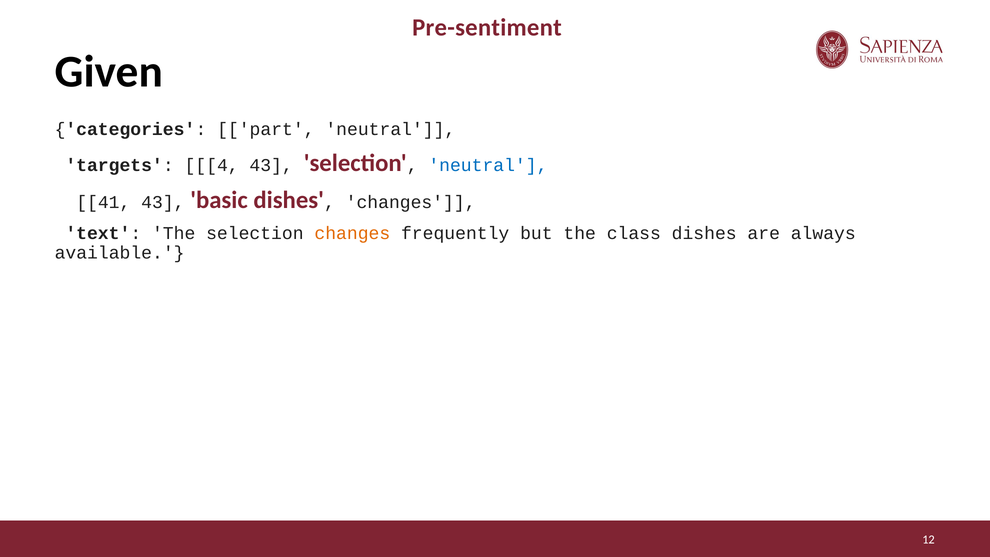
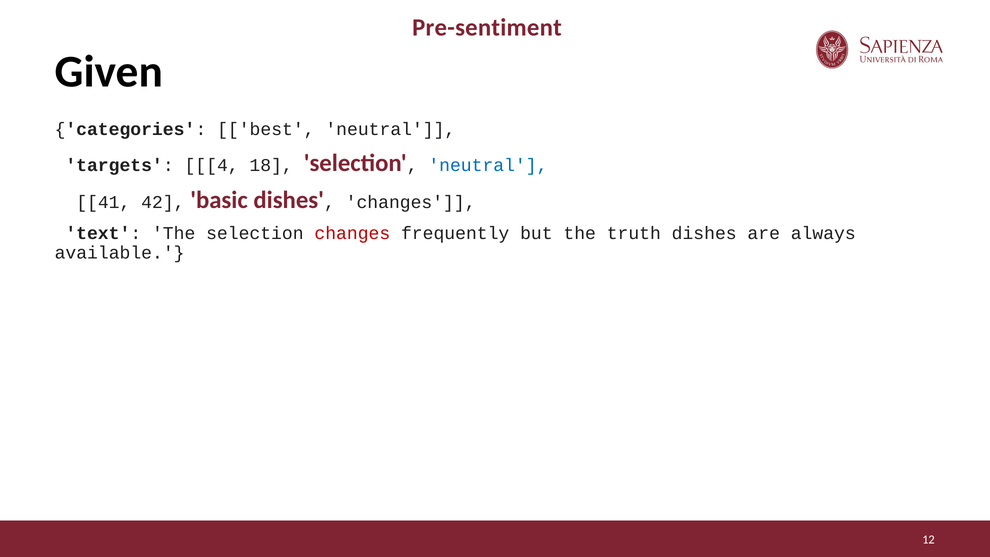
part: part -> best
4 43: 43 -> 18
41 43: 43 -> 42
changes at (352, 233) colour: orange -> red
class: class -> truth
